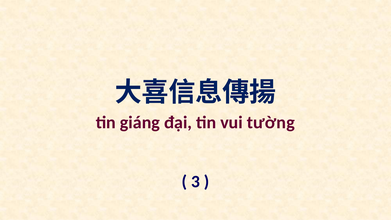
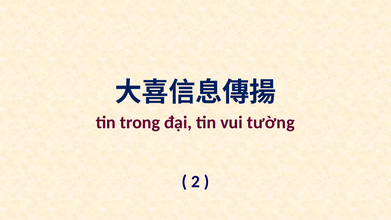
giáng: giáng -> trong
3: 3 -> 2
